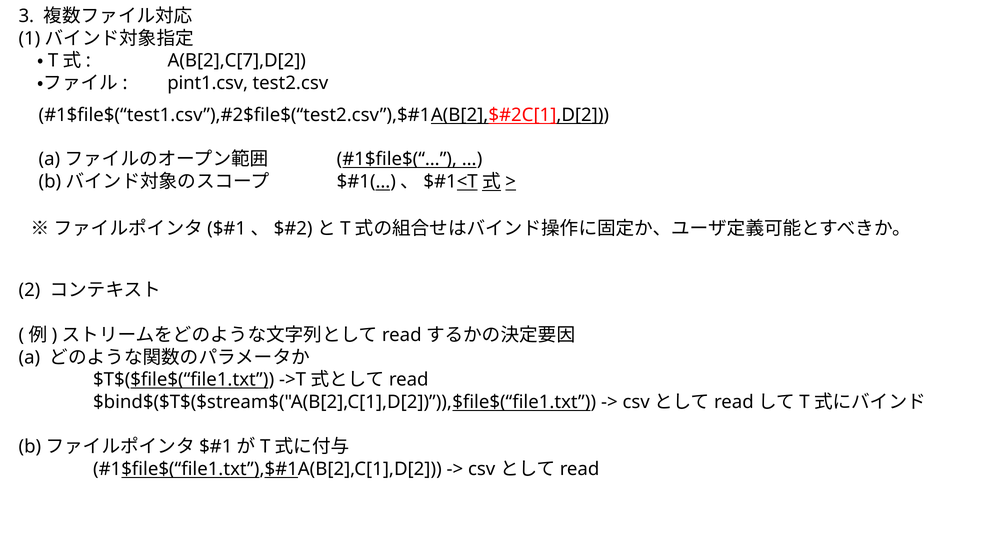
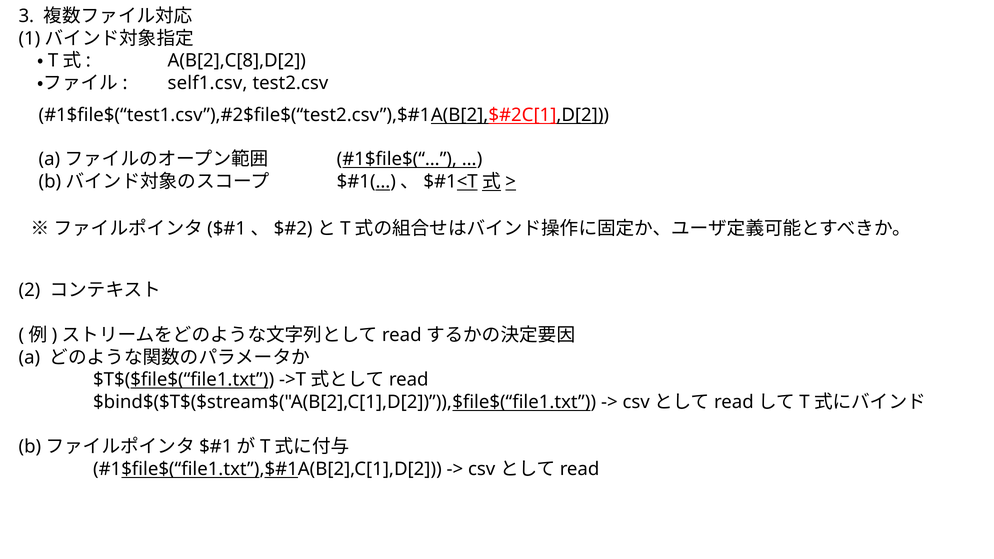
A(B[2],C[7],D[2: A(B[2],C[7],D[2 -> A(B[2],C[8],D[2
pint1.csv: pint1.csv -> self1.csv
